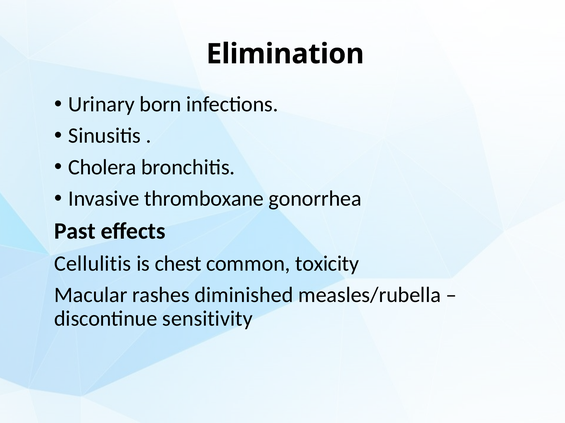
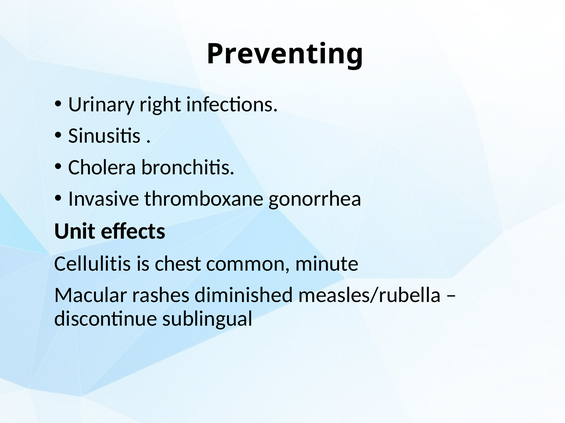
Elimination: Elimination -> Preventing
born: born -> right
Past: Past -> Unit
toxicity: toxicity -> minute
sensitivity: sensitivity -> sublingual
